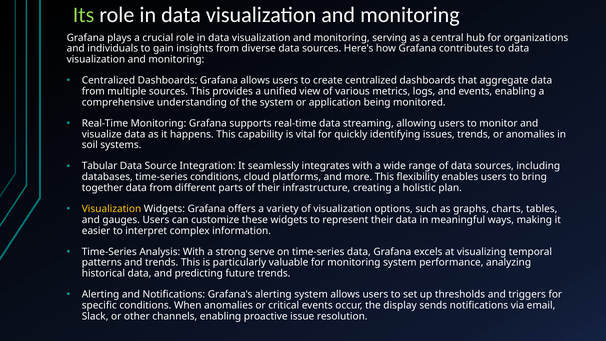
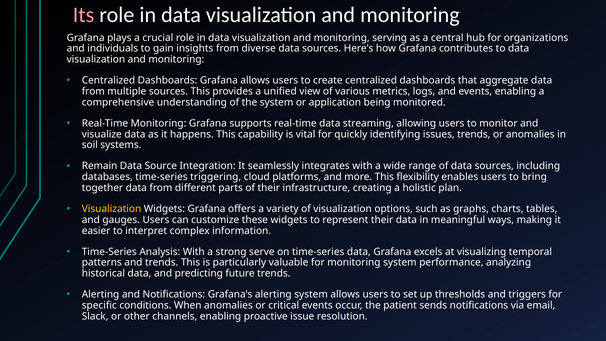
Its colour: light green -> pink
Tabular: Tabular -> Remain
time-series conditions: conditions -> triggering
display: display -> patient
